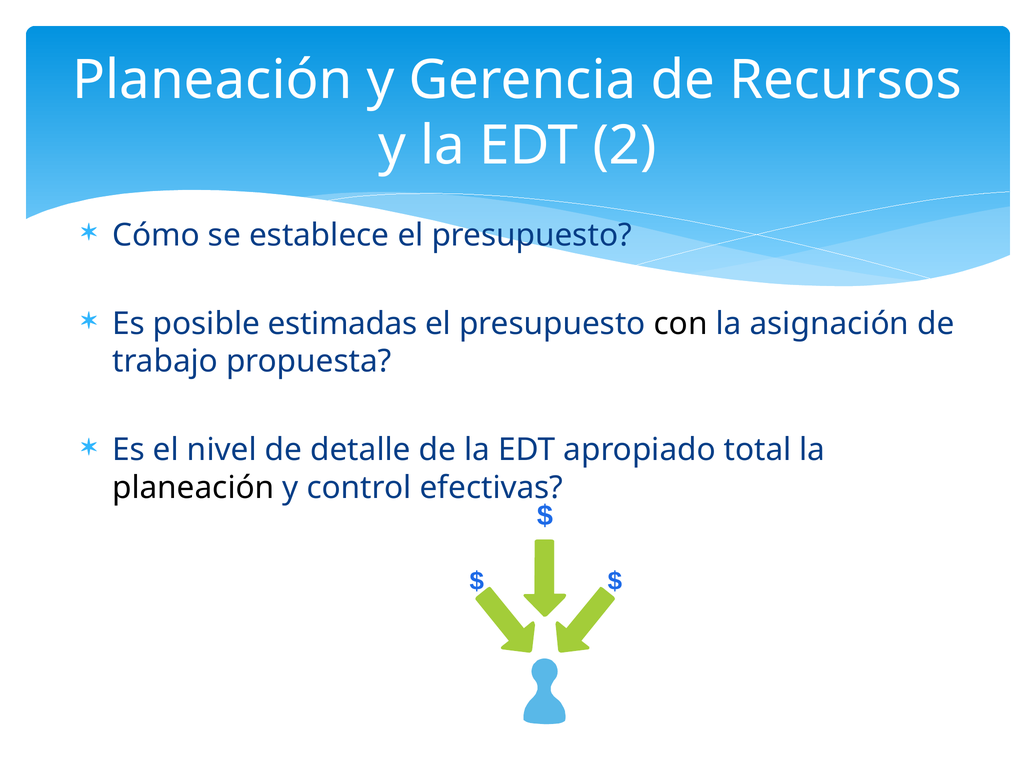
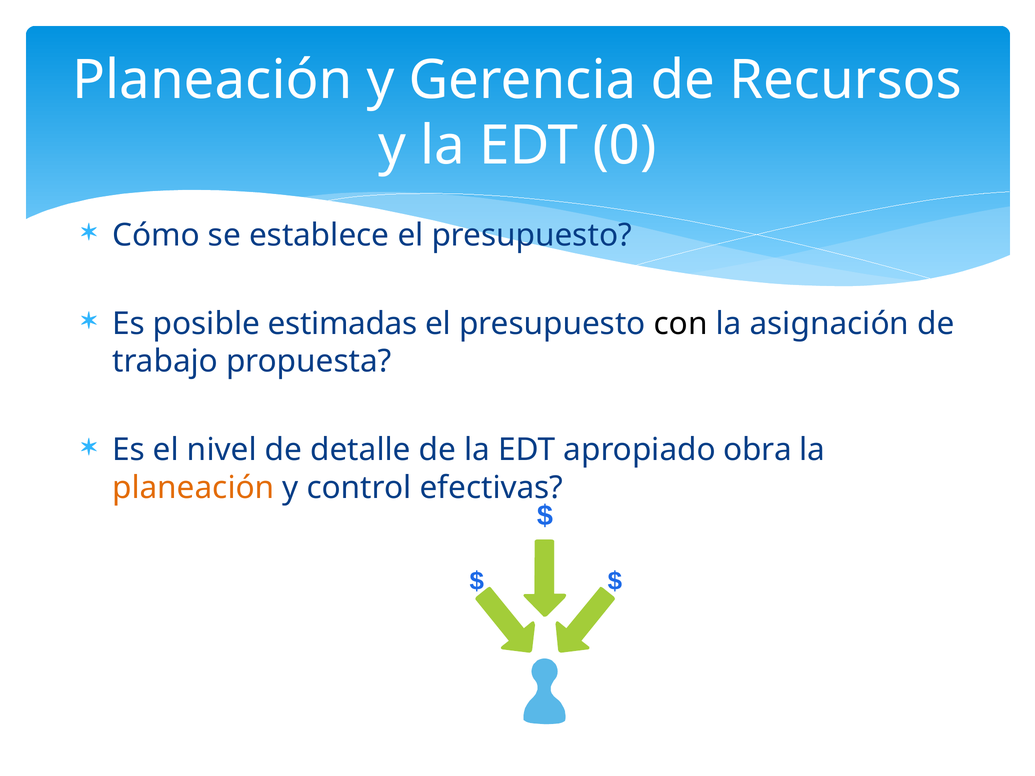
2: 2 -> 0
total: total -> obra
planeación at (193, 488) colour: black -> orange
